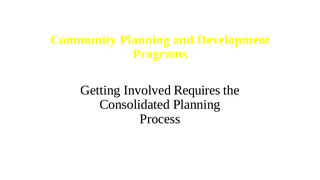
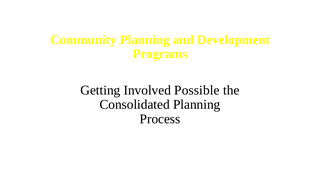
Requires: Requires -> Possible
